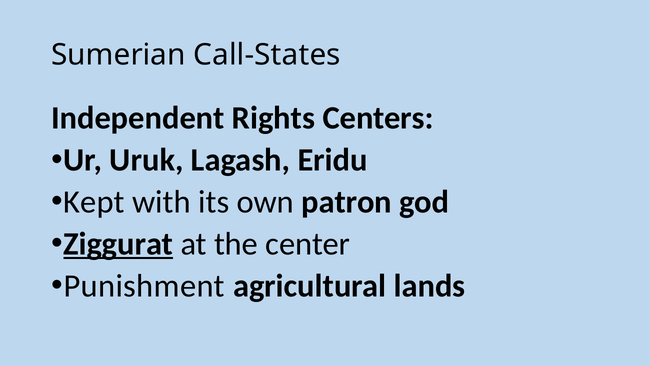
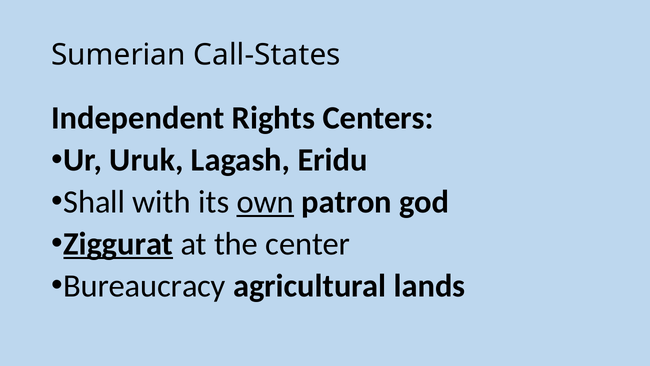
Kept: Kept -> Shall
own underline: none -> present
Punishment: Punishment -> Bureaucracy
